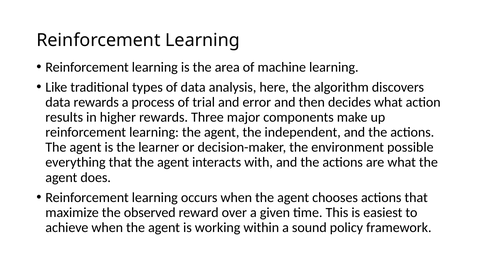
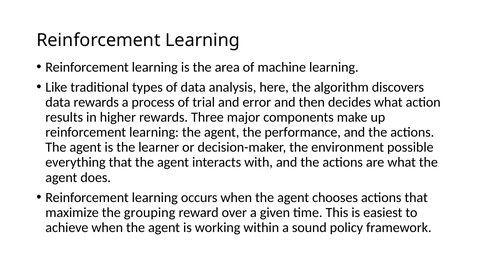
independent: independent -> performance
observed: observed -> grouping
